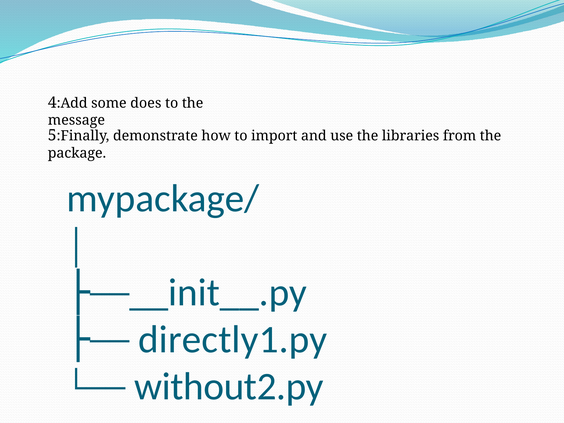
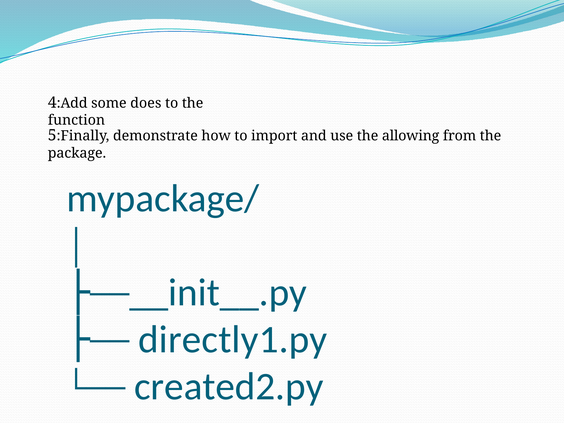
message: message -> function
libraries: libraries -> allowing
without2.py: without2.py -> created2.py
